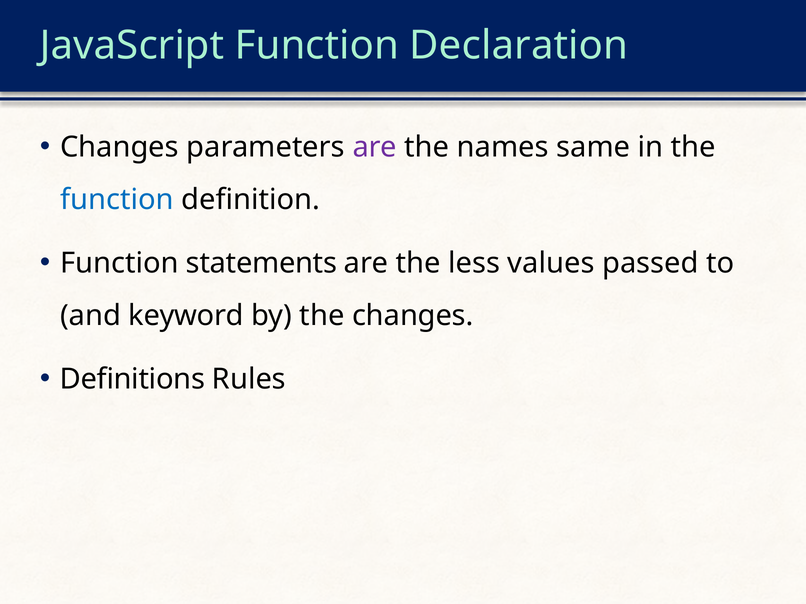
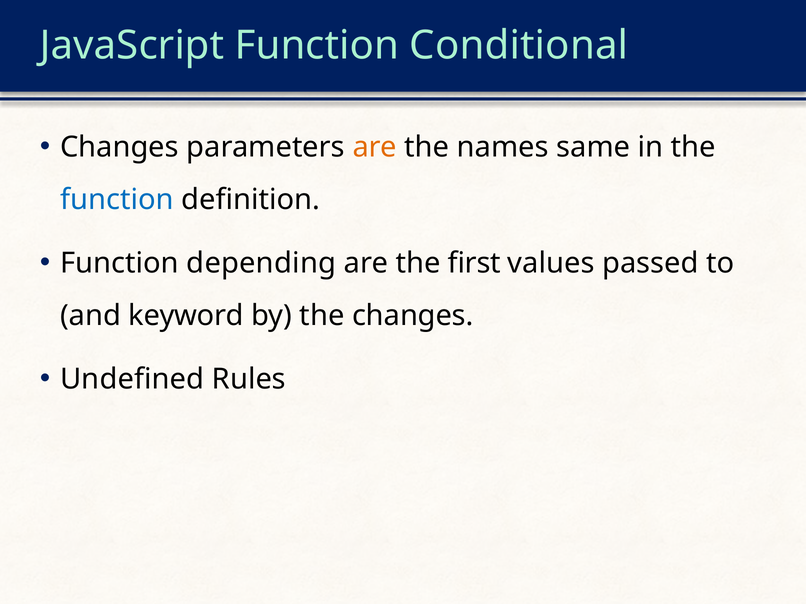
Declaration: Declaration -> Conditional
are at (375, 147) colour: purple -> orange
statements: statements -> depending
less: less -> first
Definitions: Definitions -> Undefined
